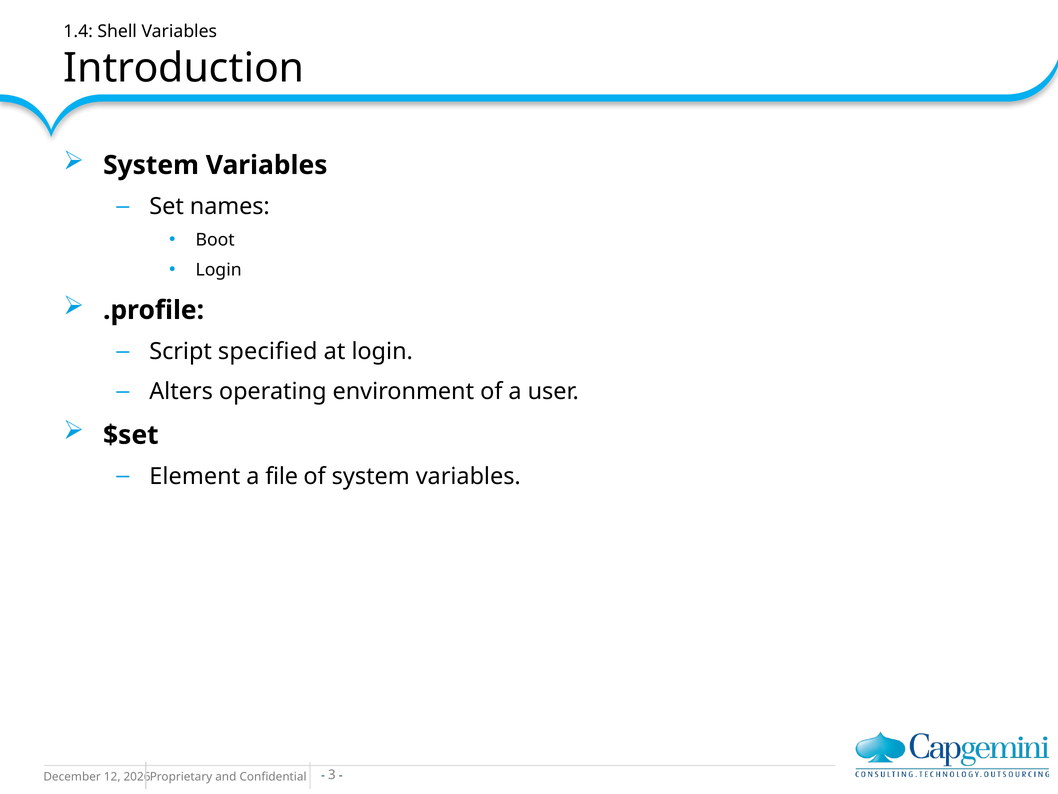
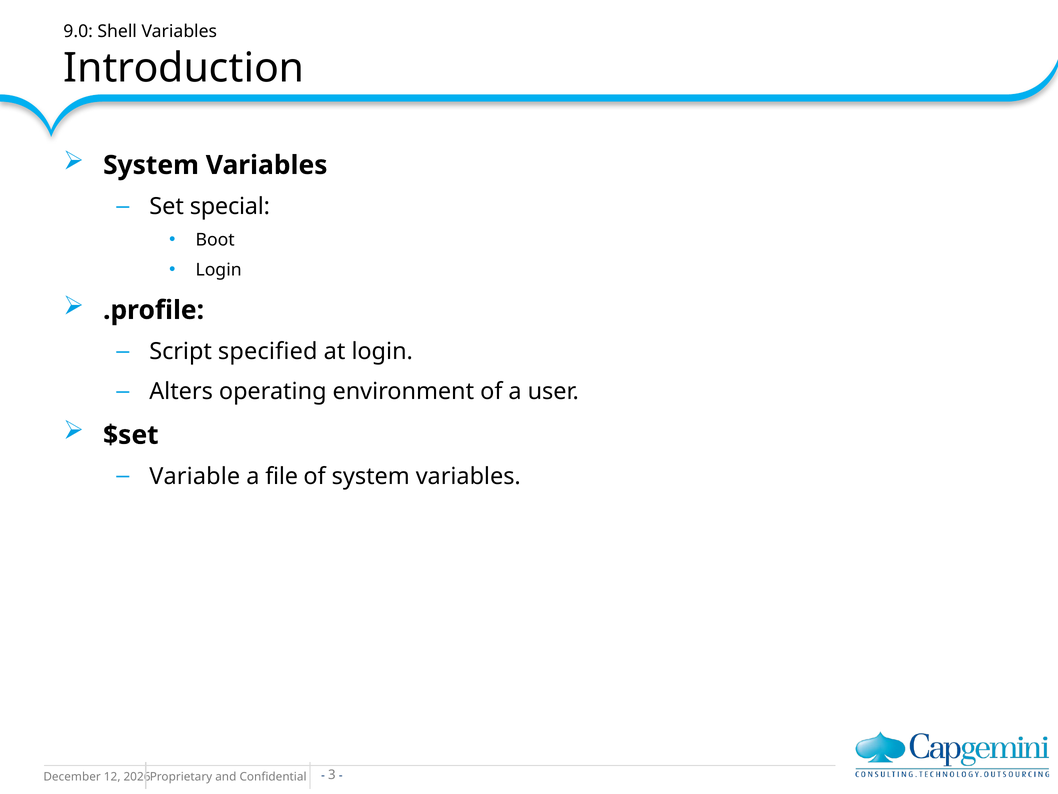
1.4: 1.4 -> 9.0
names: names -> special
Element: Element -> Variable
